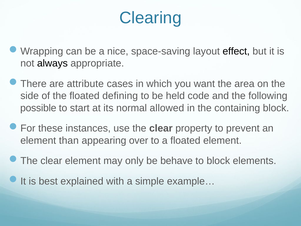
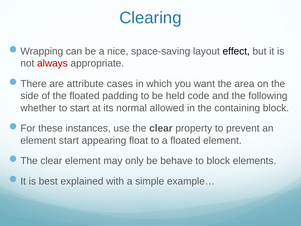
always colour: black -> red
defining: defining -> padding
possible: possible -> whether
element than: than -> start
over: over -> float
